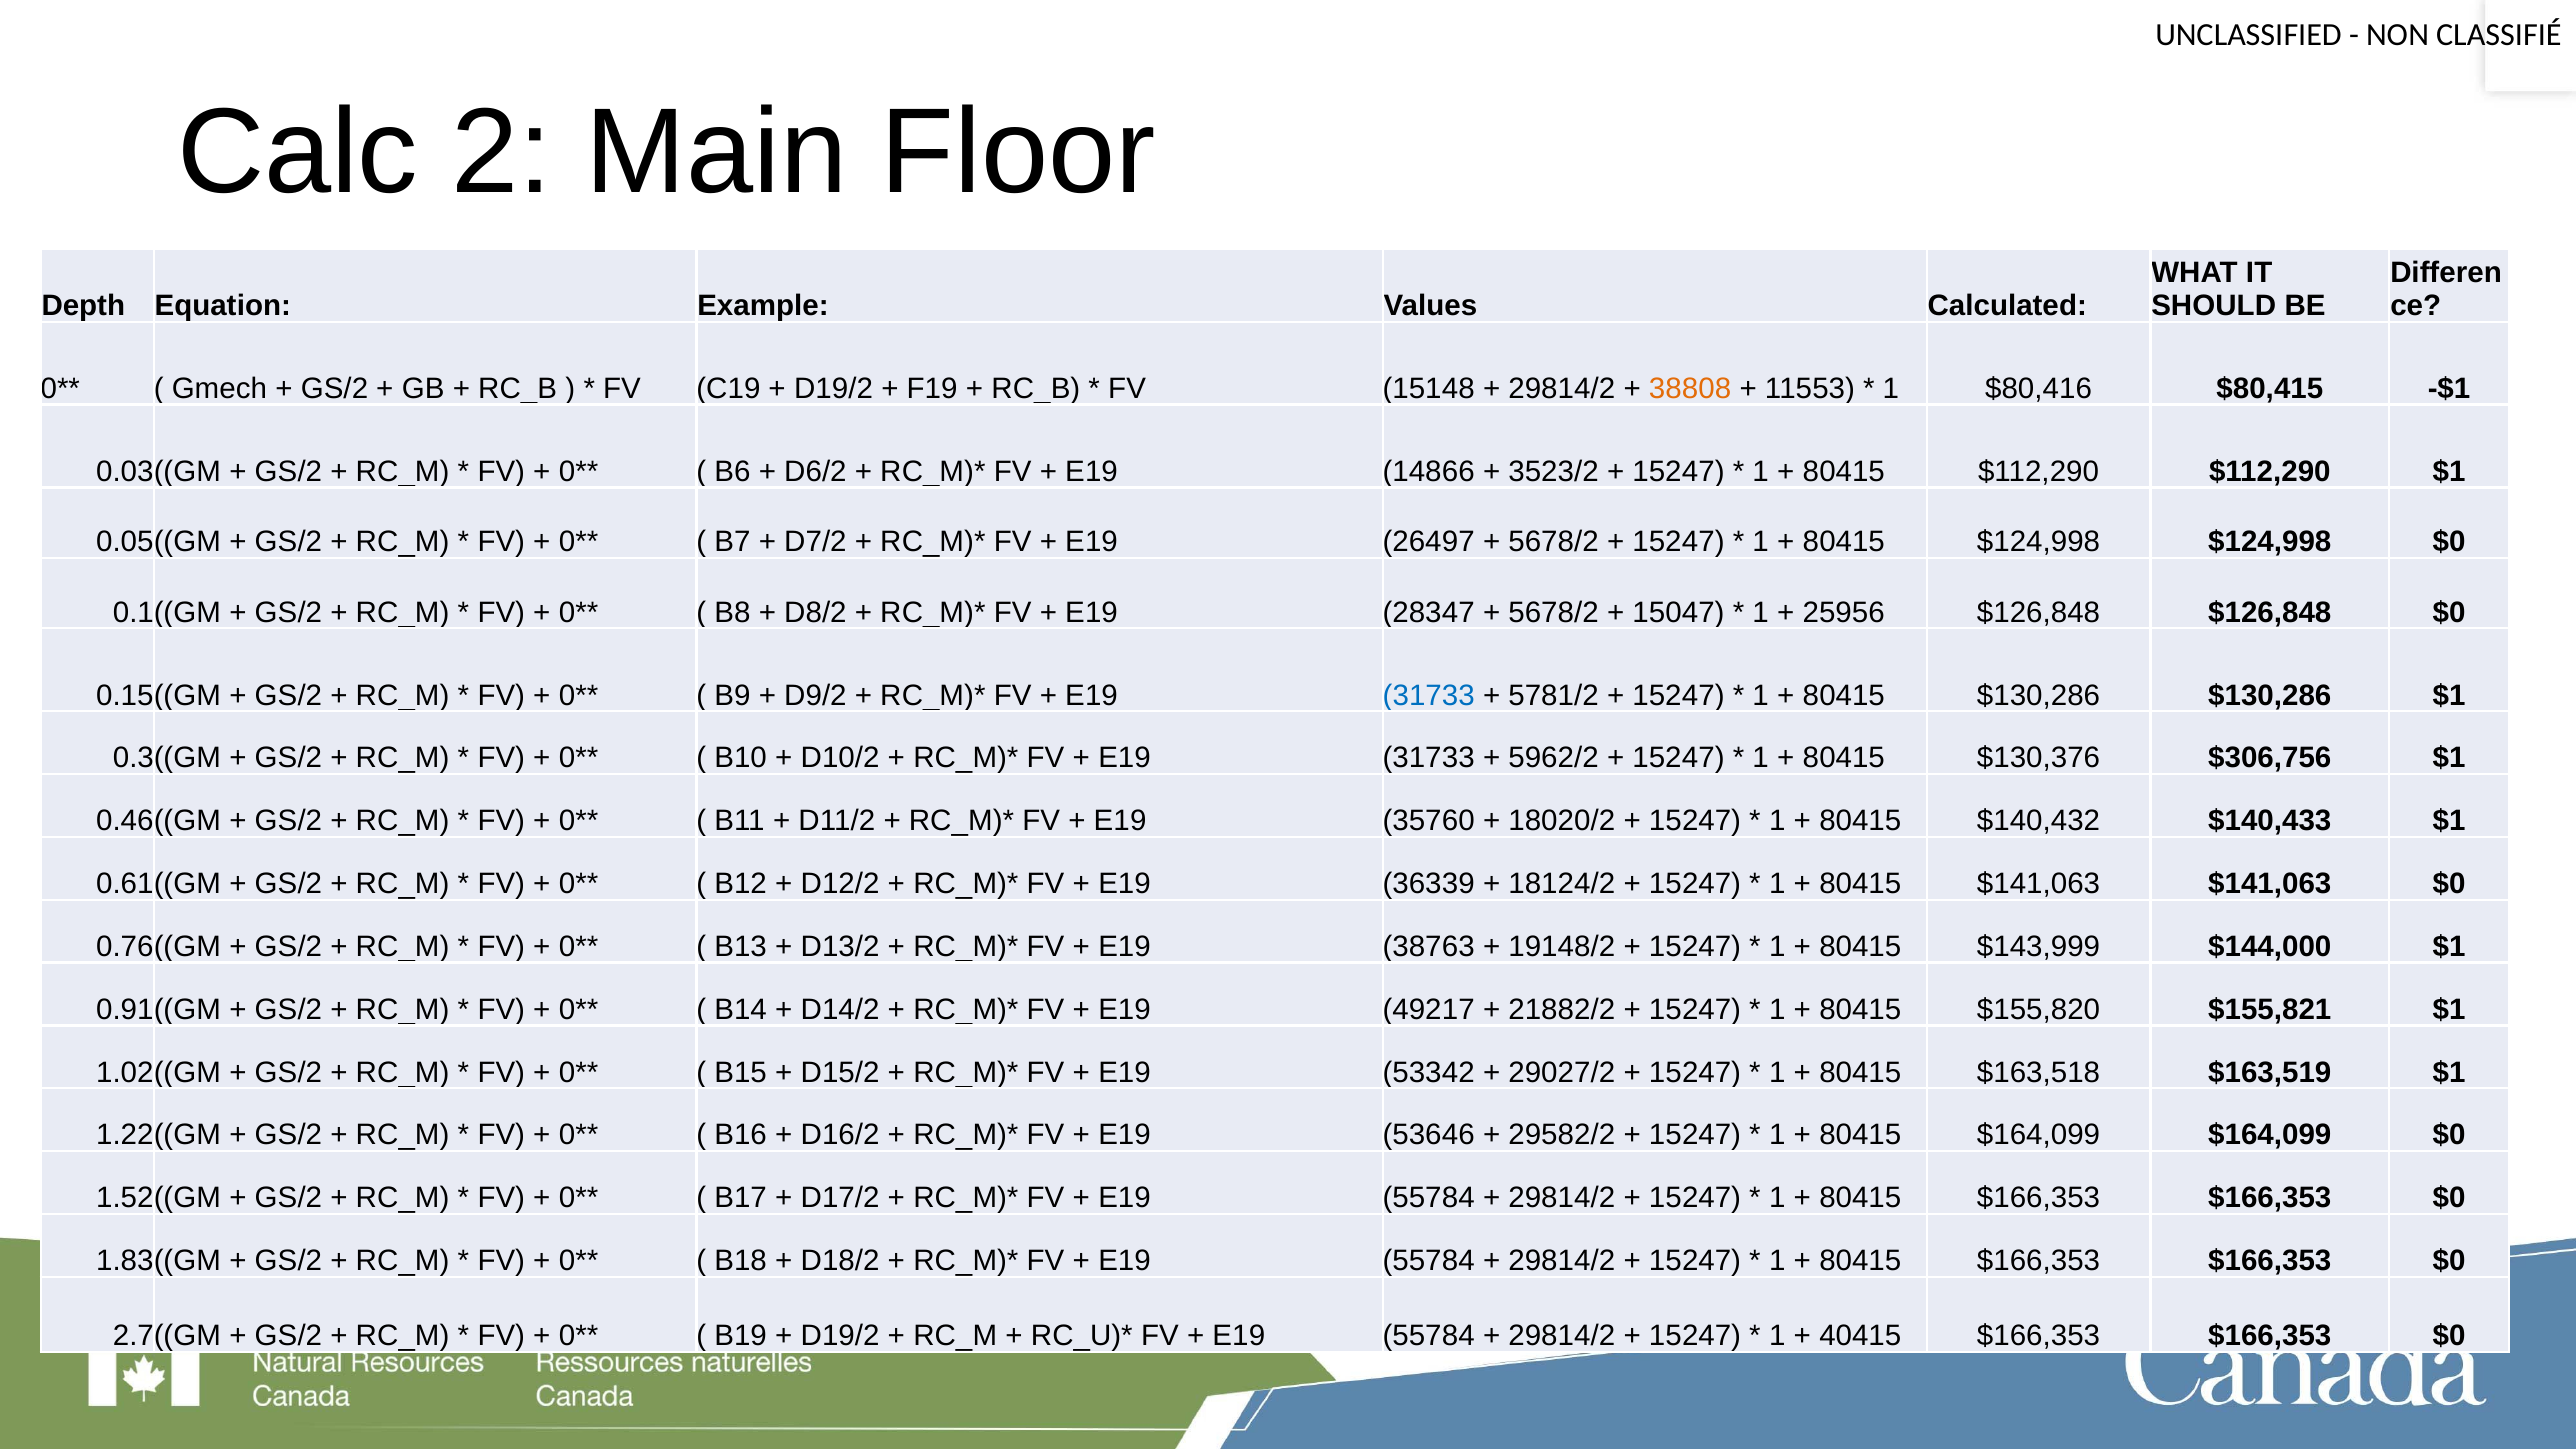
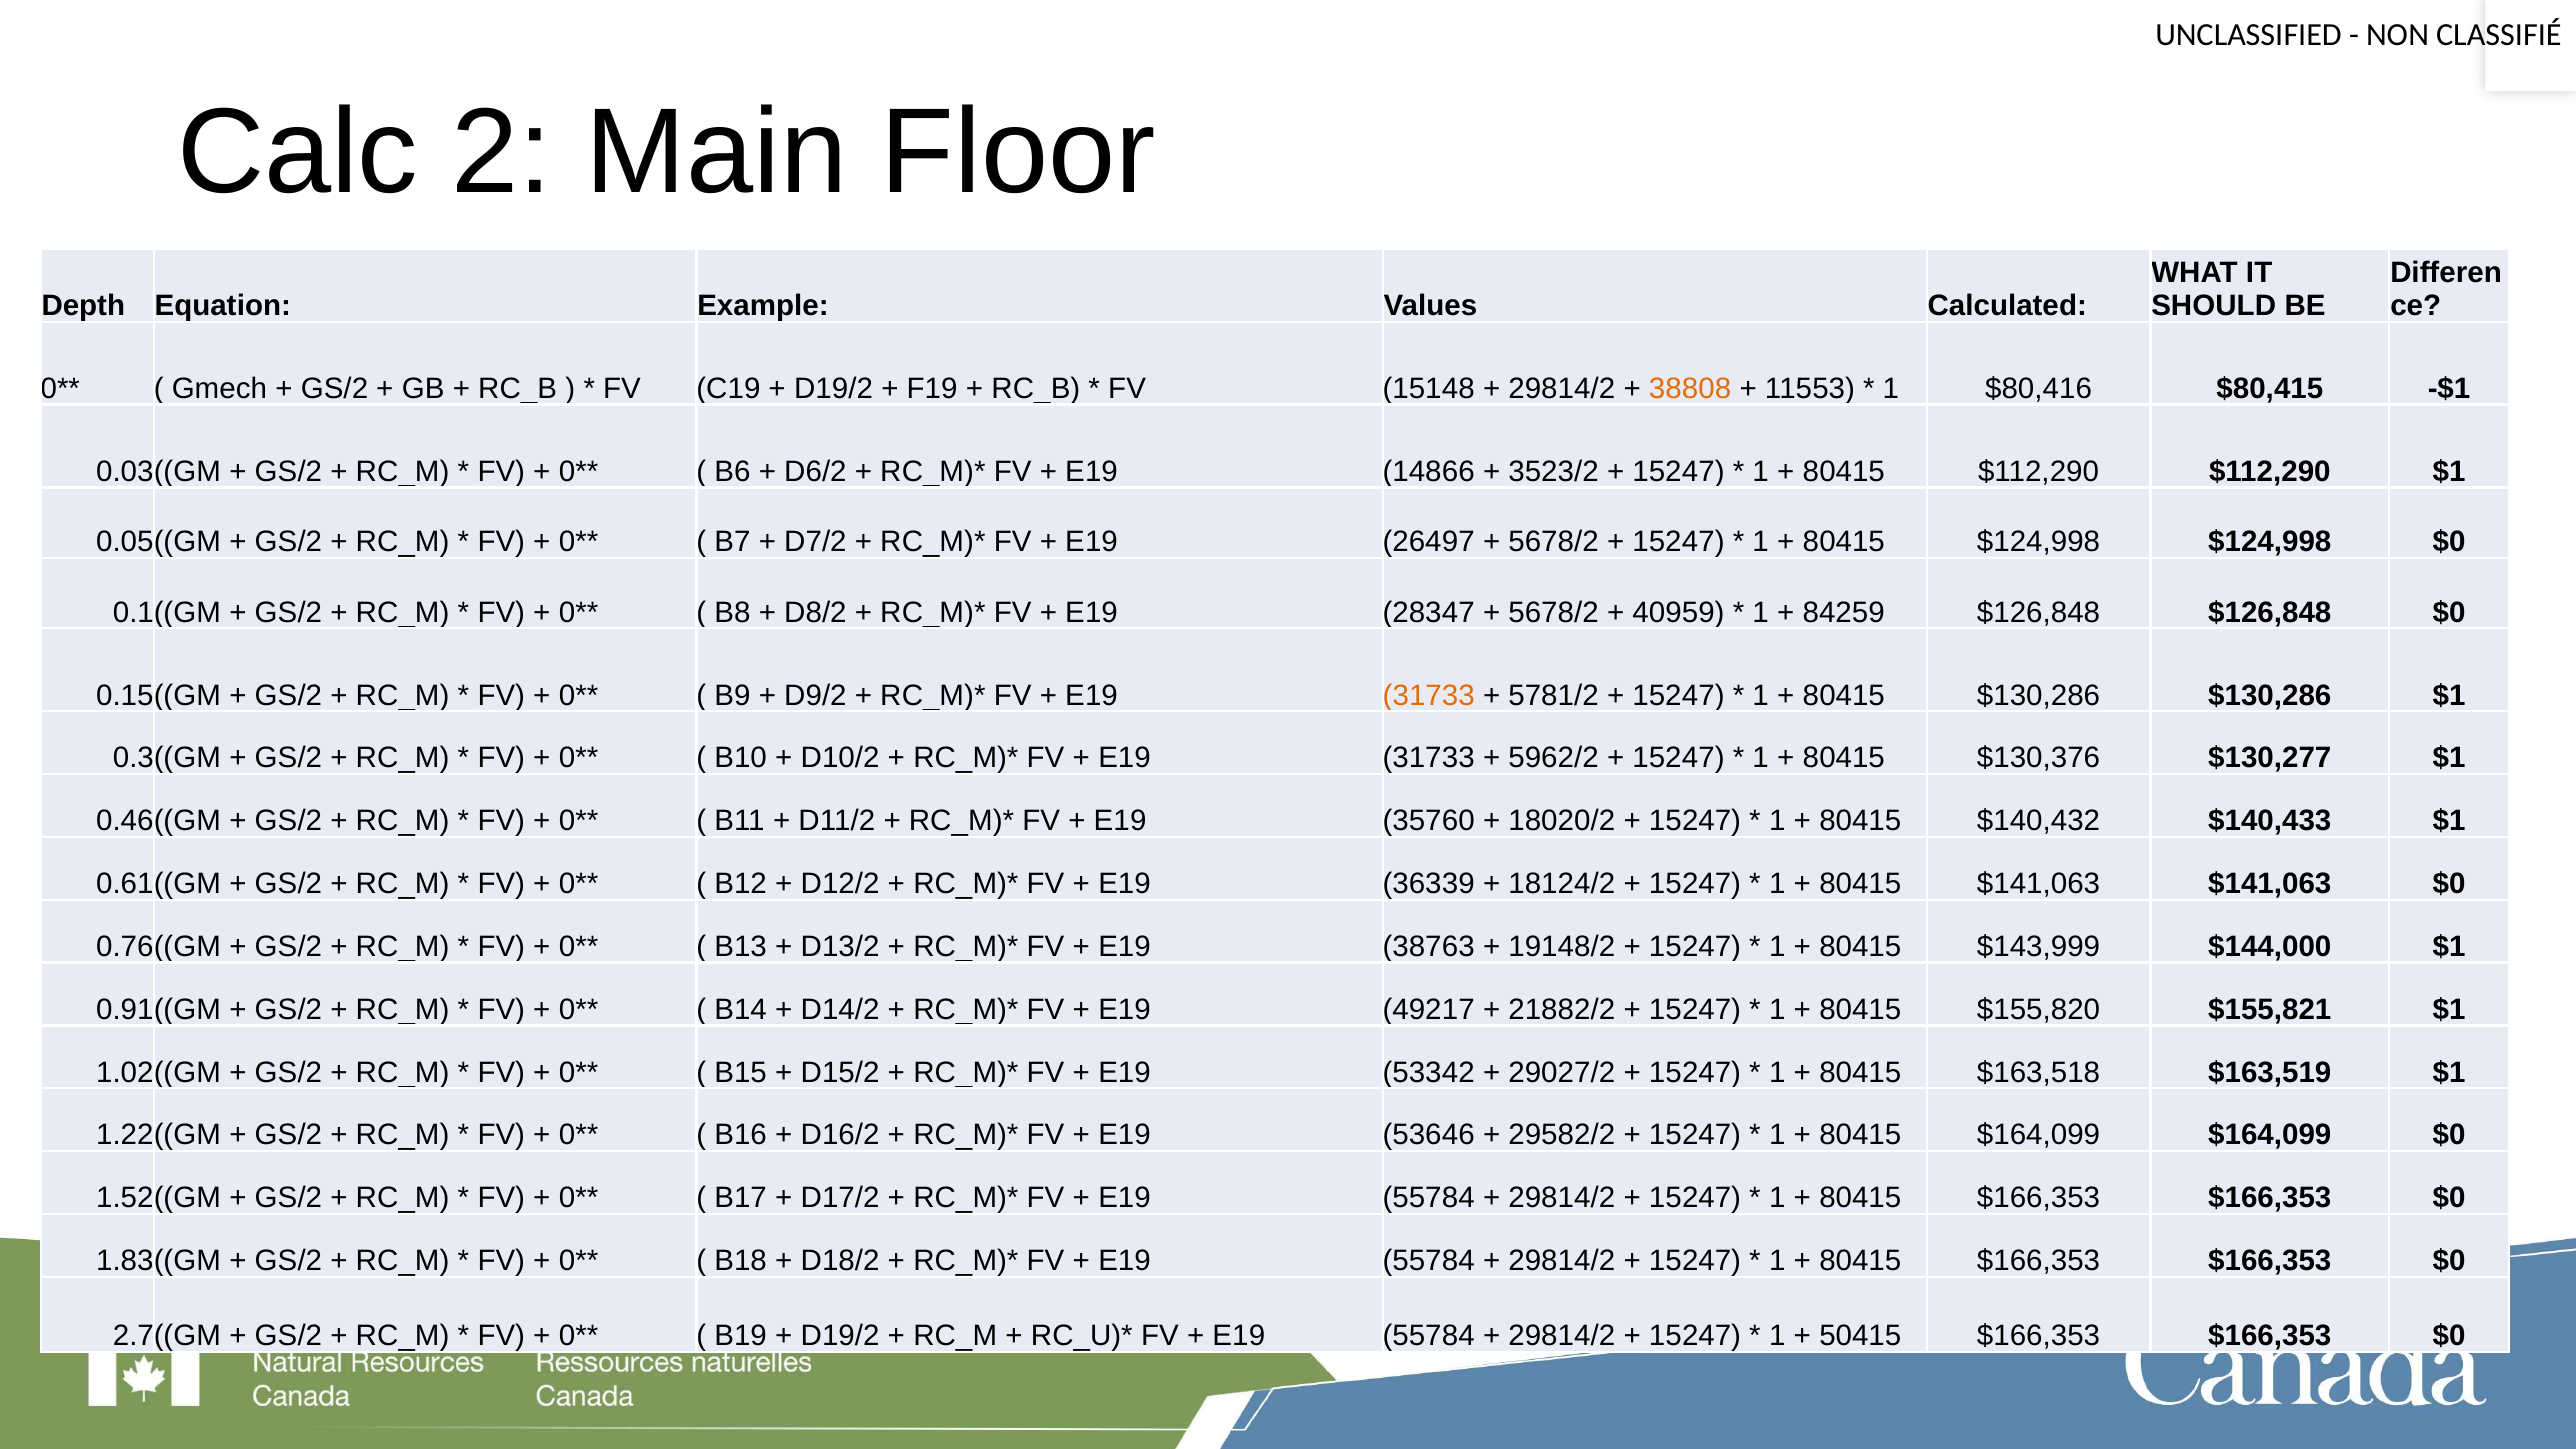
15047: 15047 -> 40959
25956: 25956 -> 84259
31733 at (1429, 695) colour: blue -> orange
$306,756: $306,756 -> $130,277
40415: 40415 -> 50415
